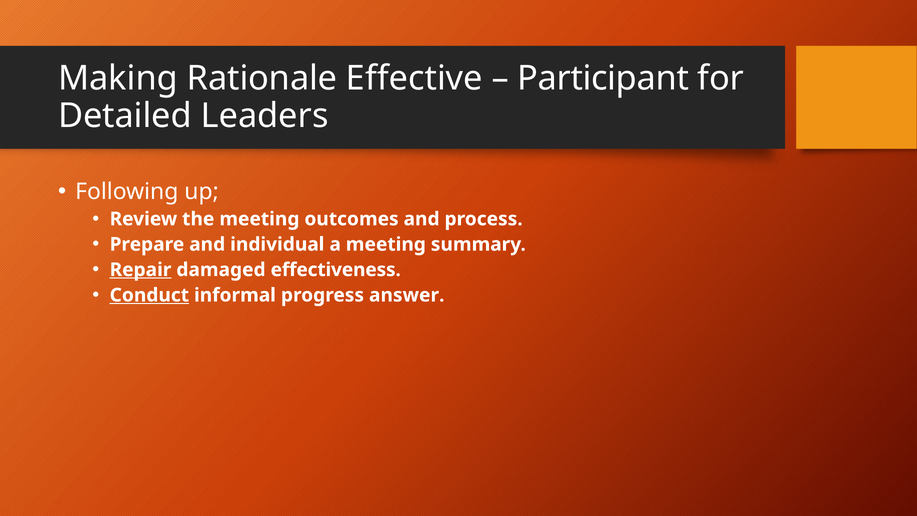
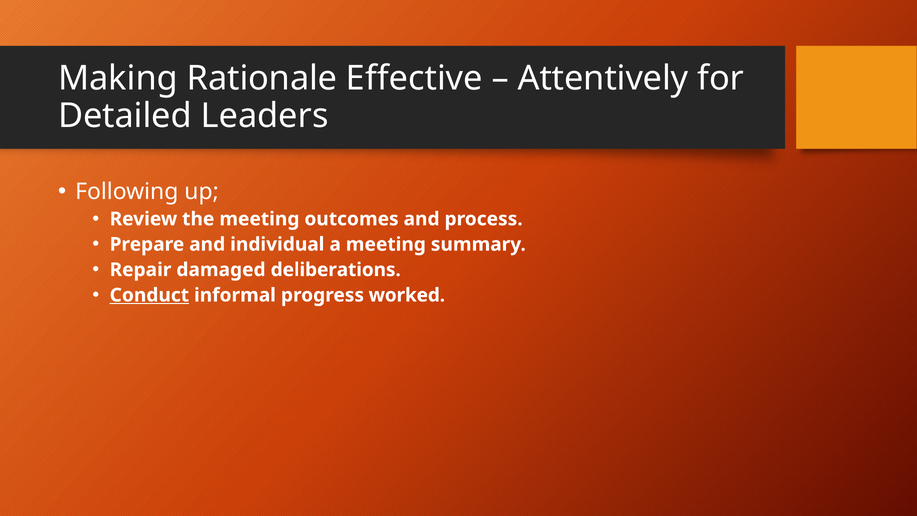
Participant: Participant -> Attentively
Repair underline: present -> none
effectiveness: effectiveness -> deliberations
answer: answer -> worked
